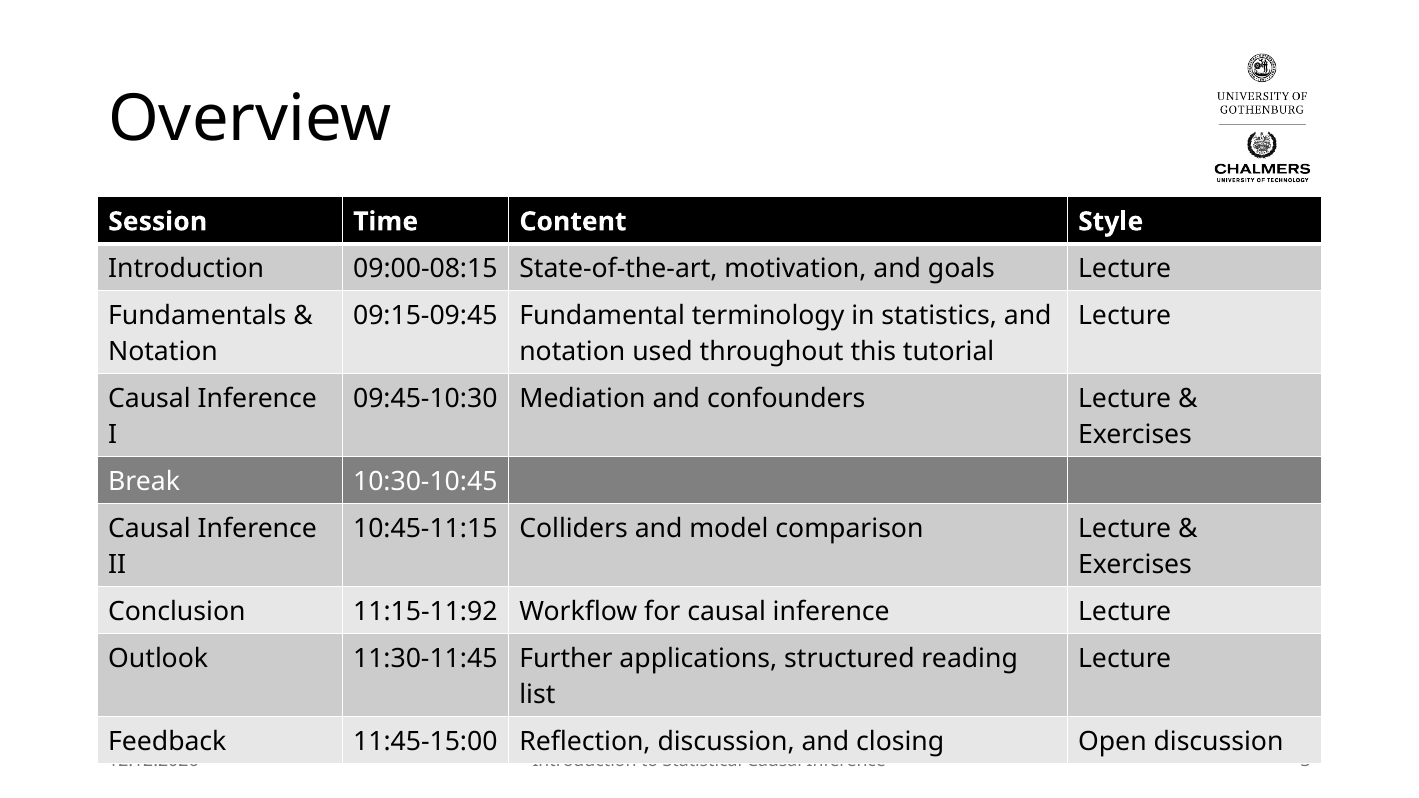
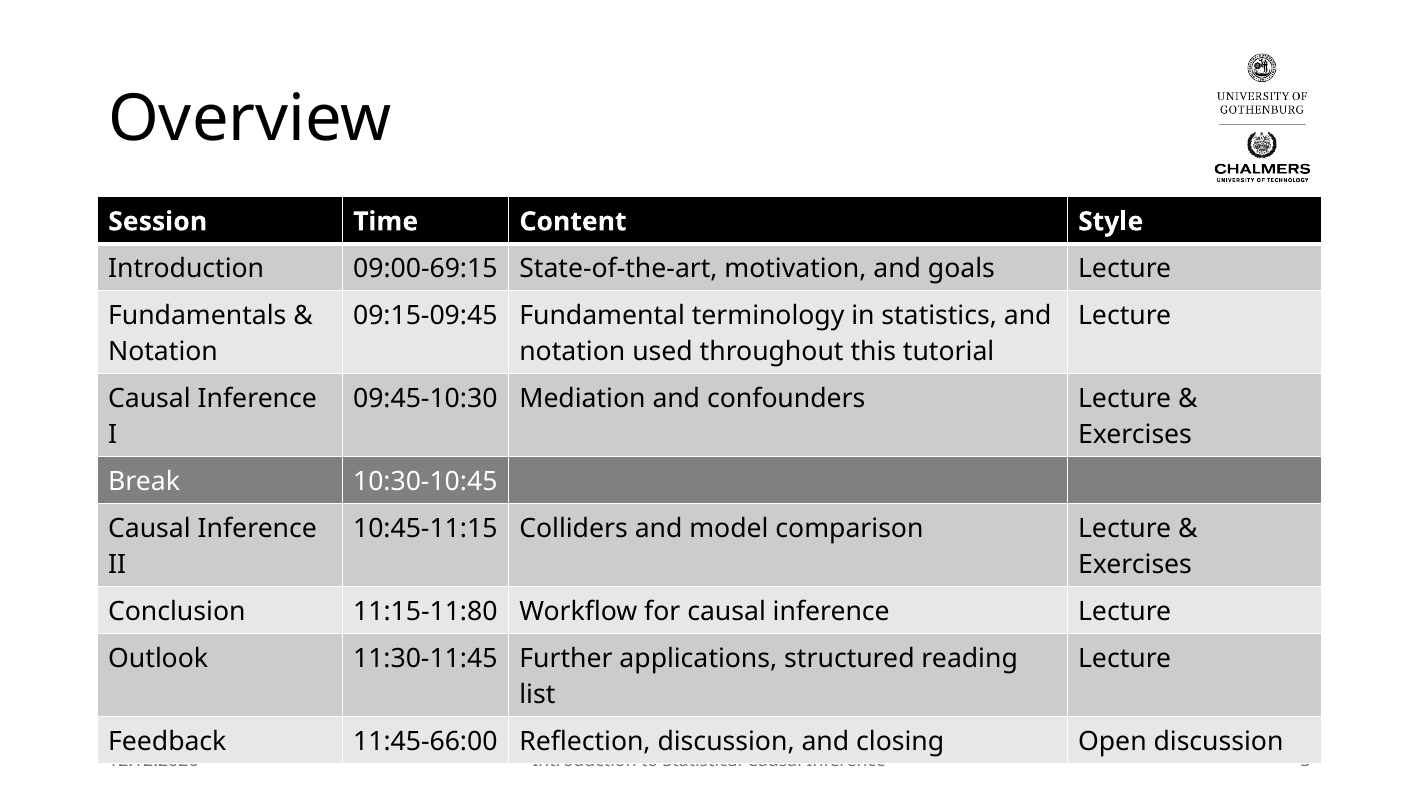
09:00-08:15: 09:00-08:15 -> 09:00-69:15
11:15-11:92: 11:15-11:92 -> 11:15-11:80
11:45-15:00: 11:45-15:00 -> 11:45-66:00
